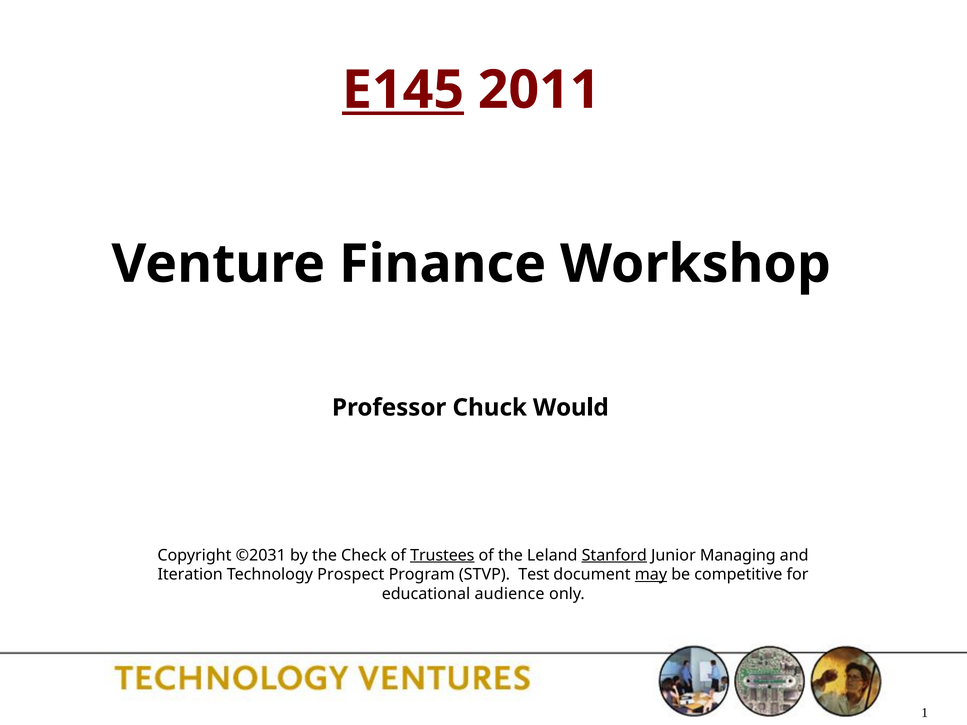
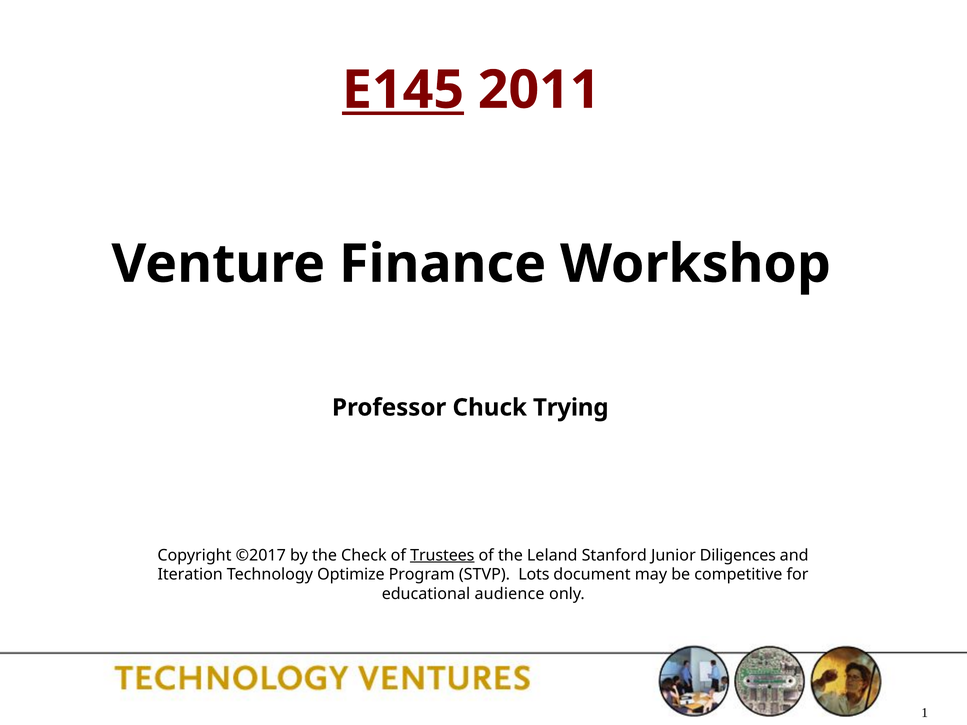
Would: Would -> Trying
©2031: ©2031 -> ©2017
Stanford underline: present -> none
Managing: Managing -> Diligences
Prospect: Prospect -> Optimize
Test: Test -> Lots
may underline: present -> none
